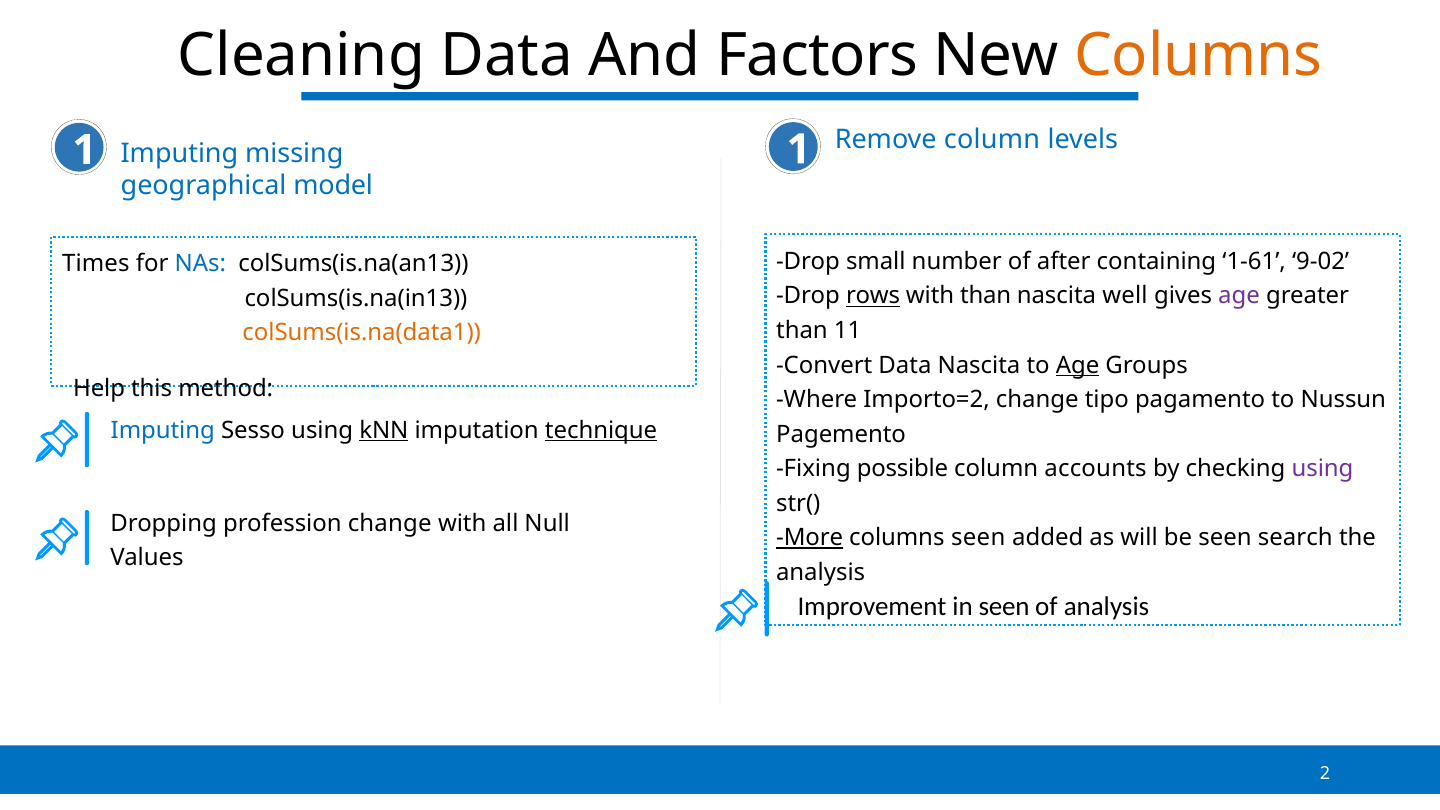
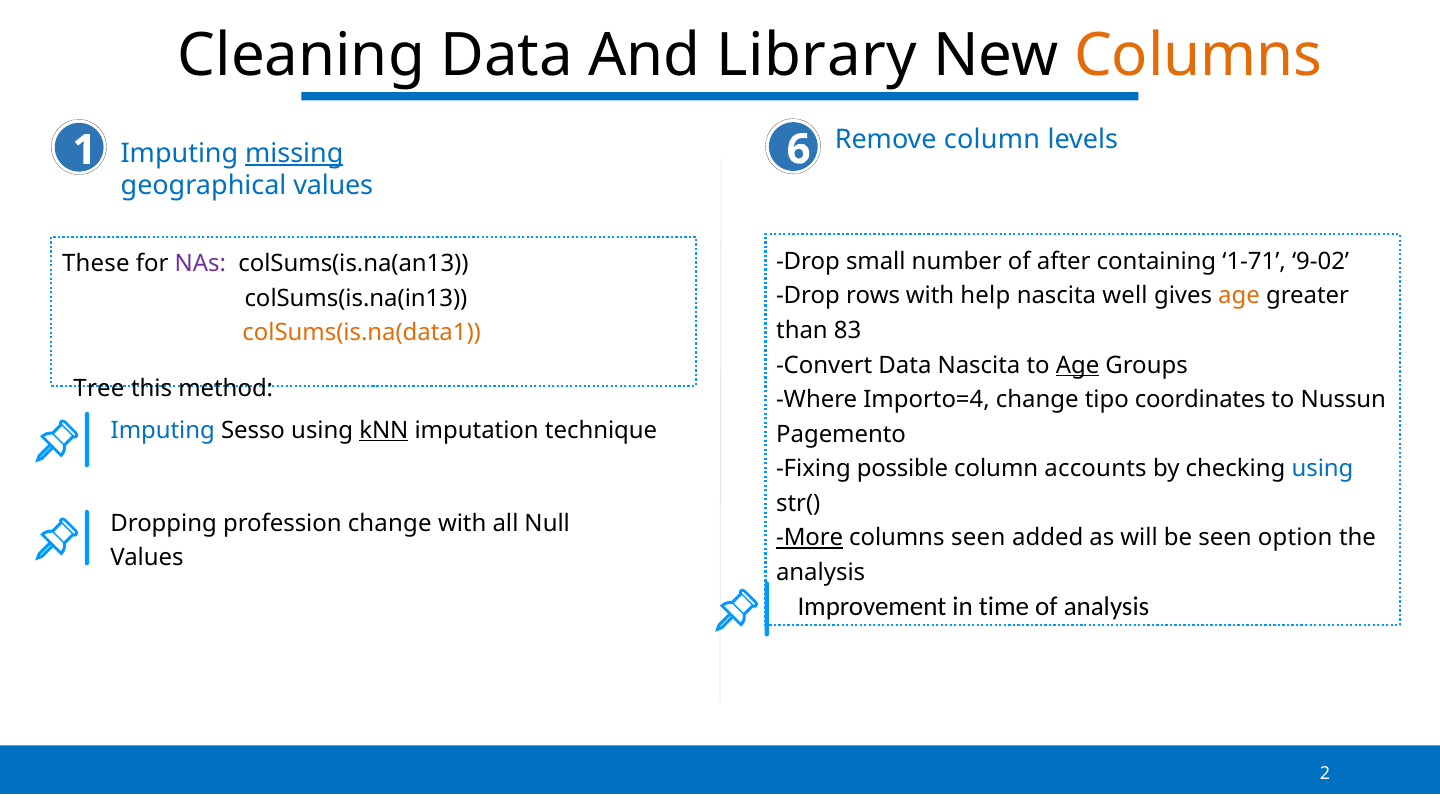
Factors: Factors -> Library
1 1: 1 -> 6
missing underline: none -> present
geographical model: model -> values
1-61: 1-61 -> 1-71
Times: Times -> These
NAs colour: blue -> purple
rows underline: present -> none
with than: than -> help
age at (1239, 296) colour: purple -> orange
11: 11 -> 83
Help: Help -> Tree
Importo=2: Importo=2 -> Importo=4
pagamento: pagamento -> coordinates
technique underline: present -> none
using at (1323, 469) colour: purple -> blue
search: search -> option
in seen: seen -> time
